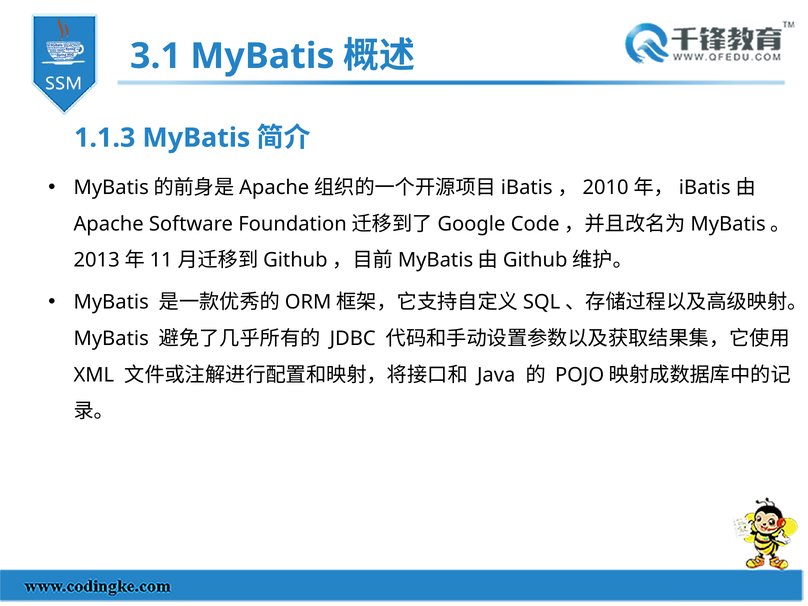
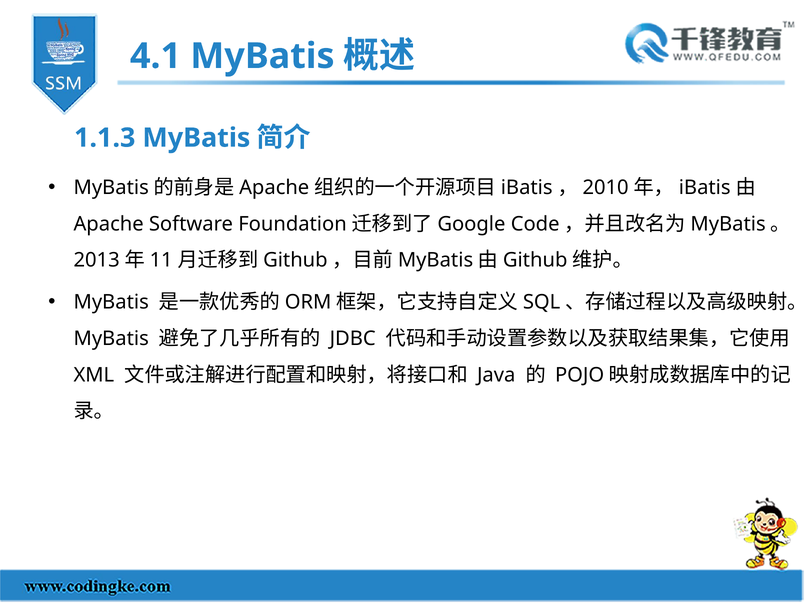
3.1: 3.1 -> 4.1
